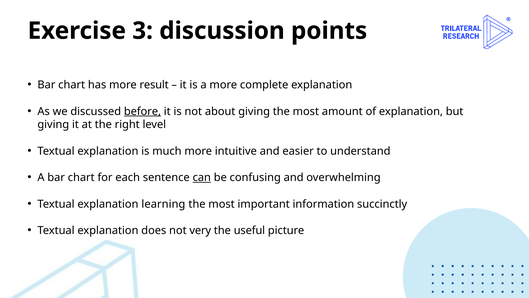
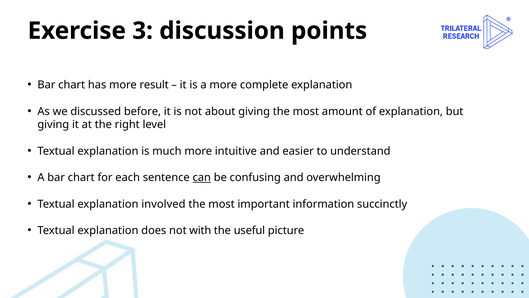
before underline: present -> none
learning: learning -> involved
very: very -> with
